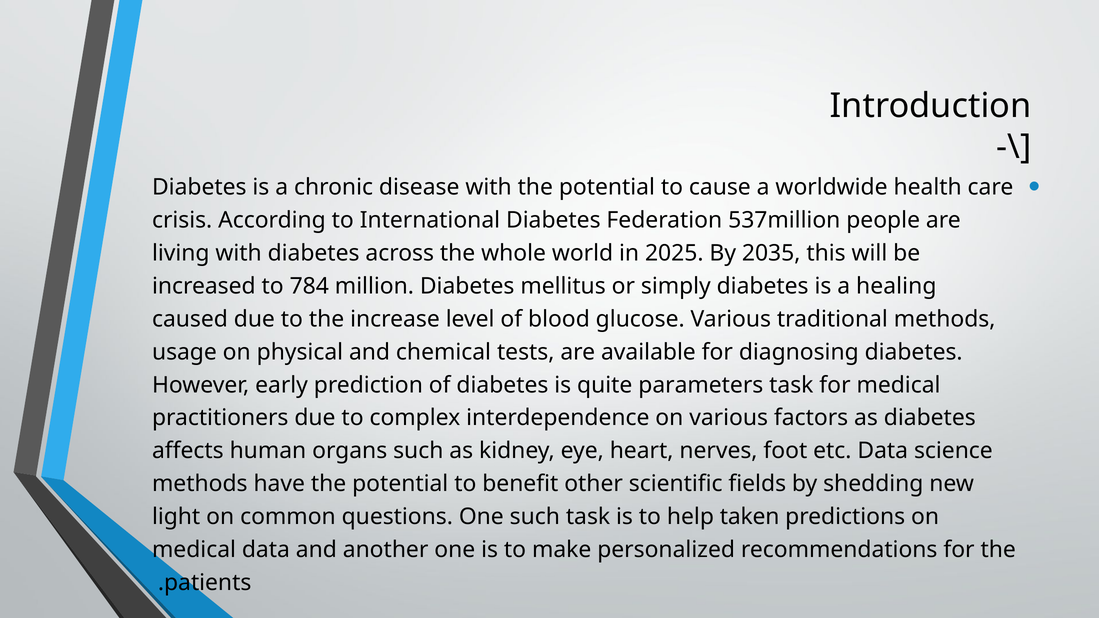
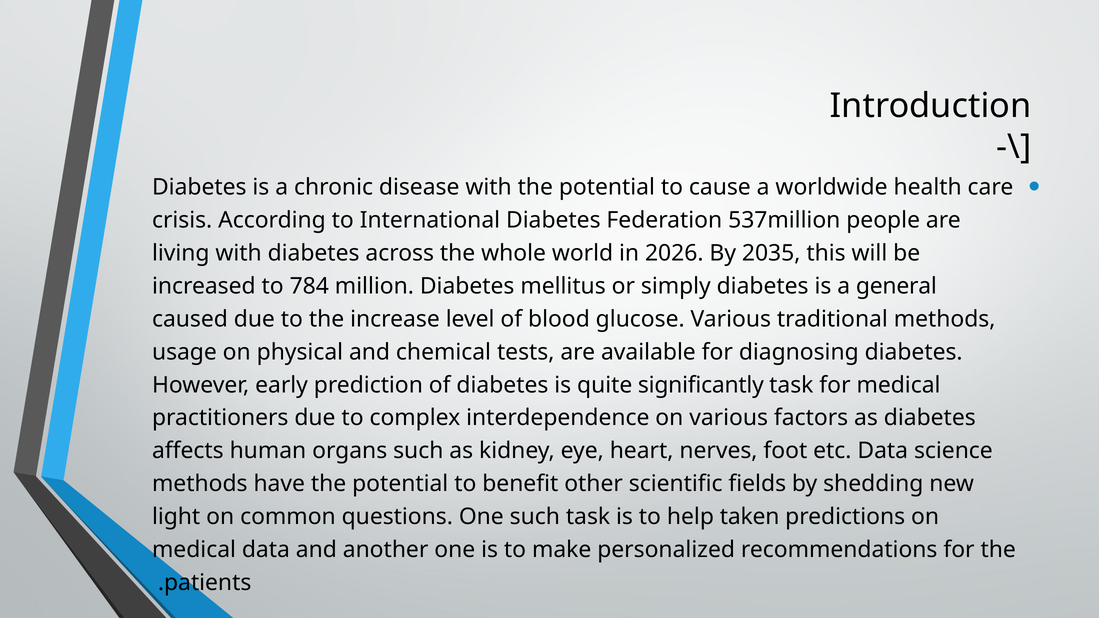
2025: 2025 -> 2026
healing: healing -> general
parameters: parameters -> significantly
